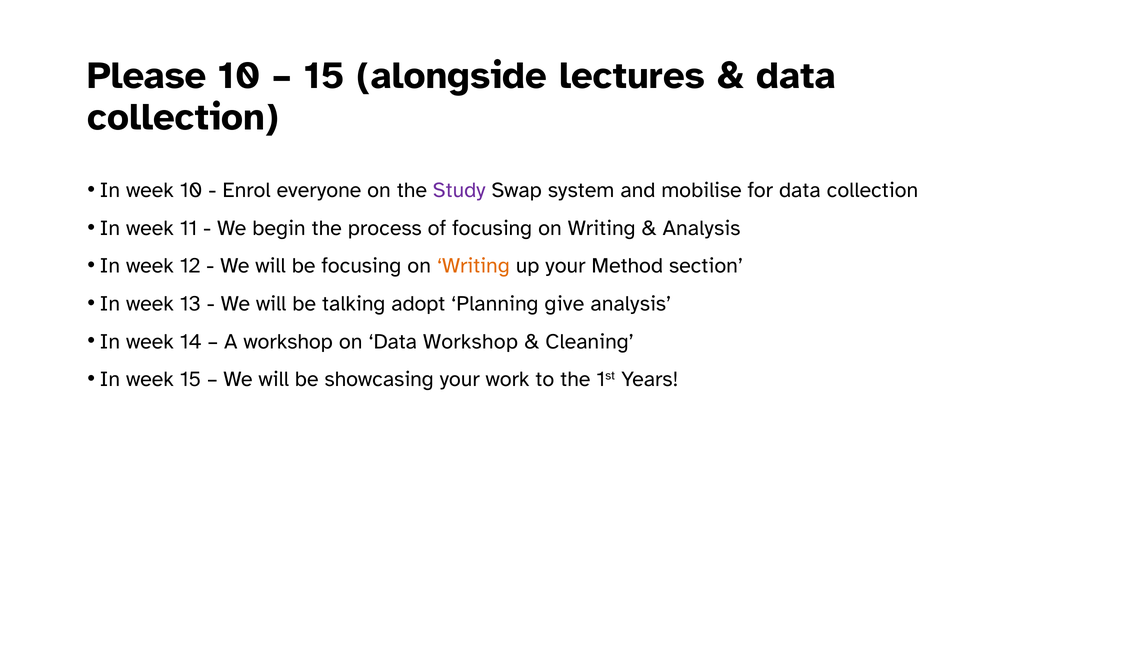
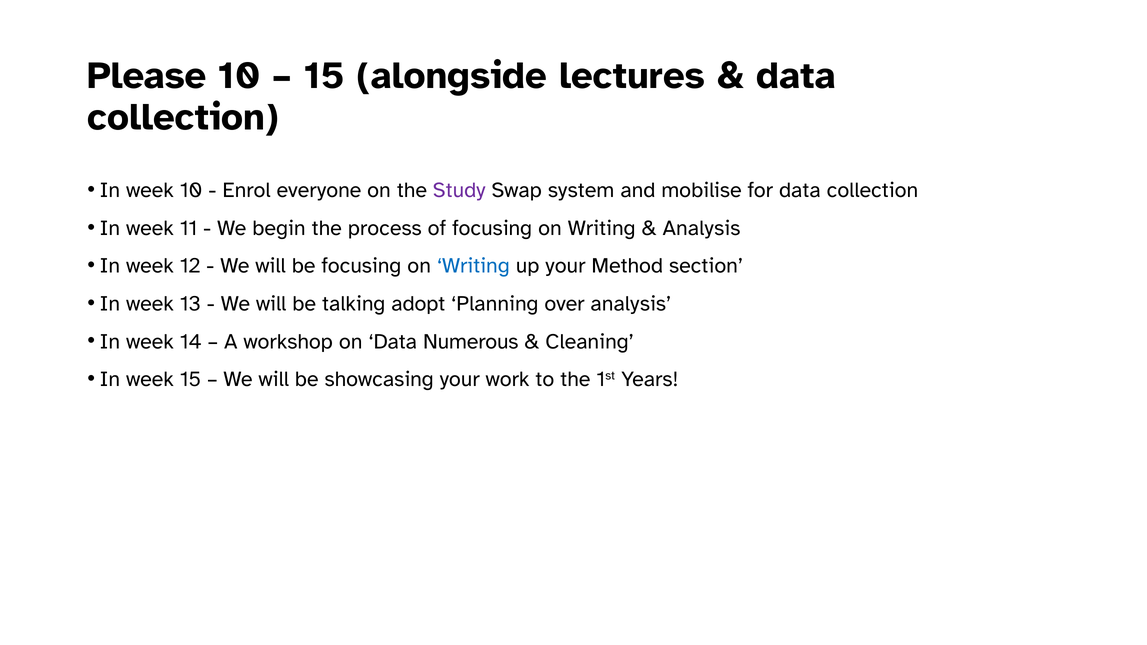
Writing at (473, 266) colour: orange -> blue
give: give -> over
Data Workshop: Workshop -> Numerous
